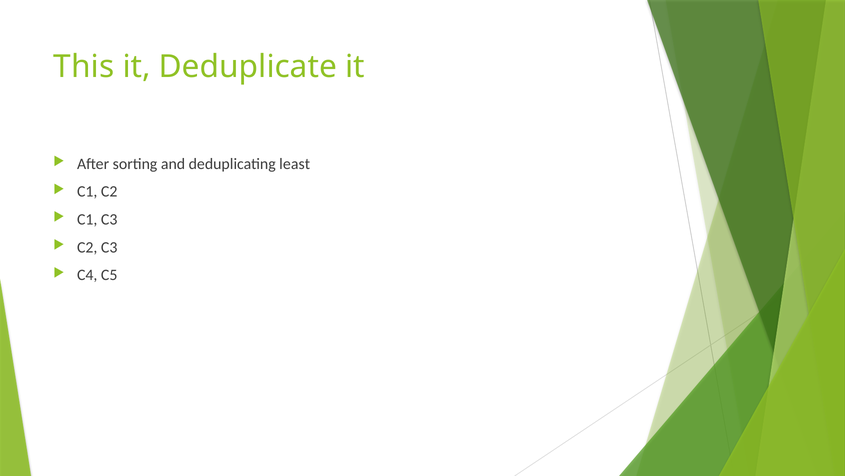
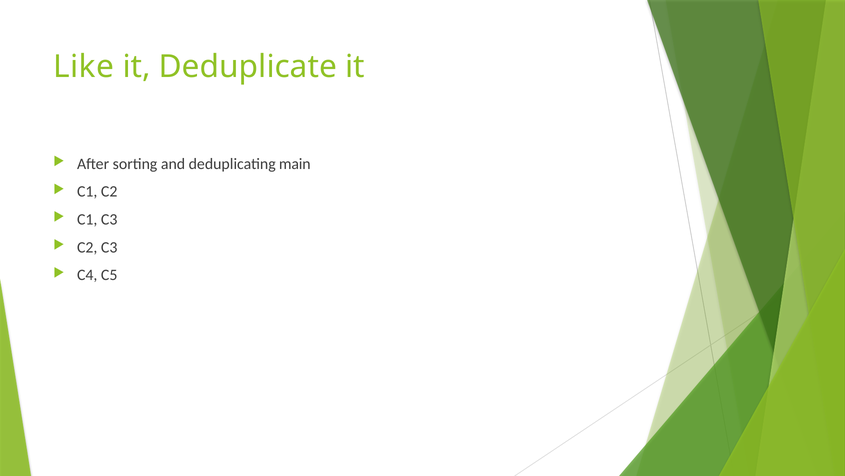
This: This -> Like
least: least -> main
